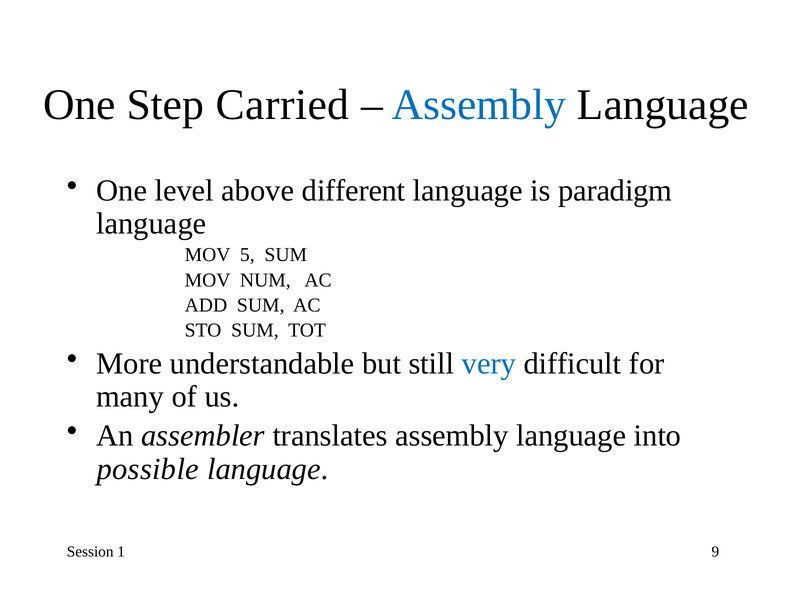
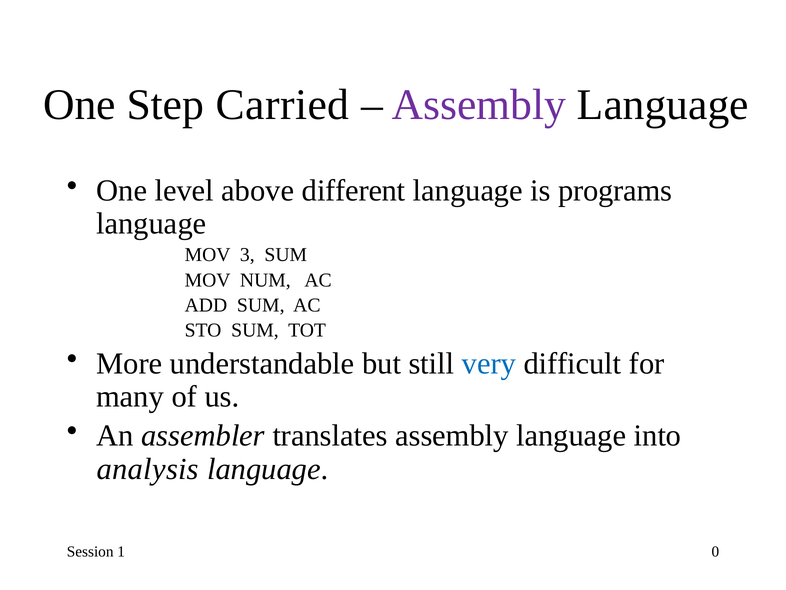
Assembly at (479, 105) colour: blue -> purple
paradigm: paradigm -> programs
5: 5 -> 3
possible: possible -> analysis
9: 9 -> 0
